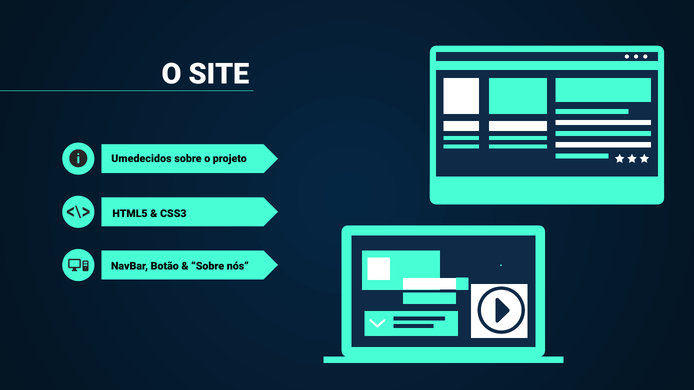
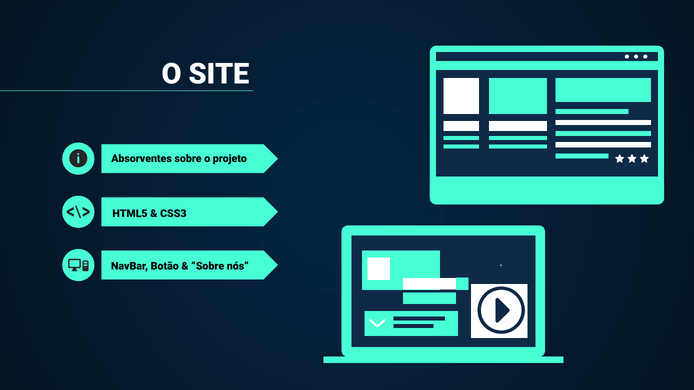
Umedecidos: Umedecidos -> Absorventes
